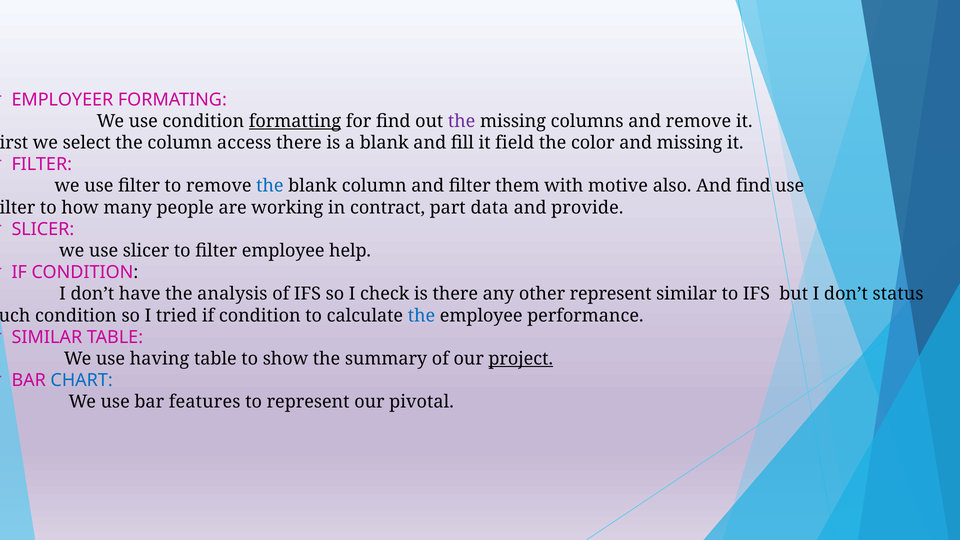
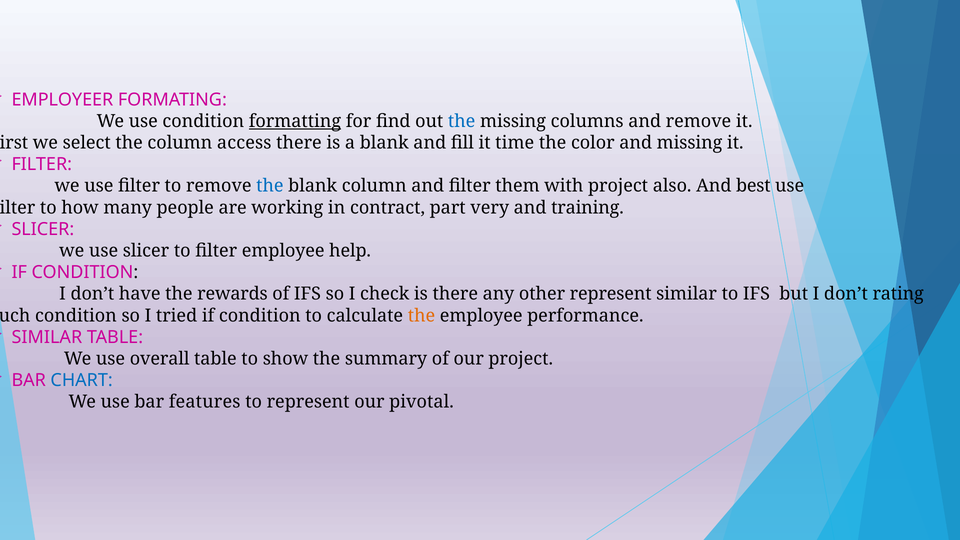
the at (462, 121) colour: purple -> blue
field: field -> time
with motive: motive -> project
And find: find -> best
data: data -> very
provide: provide -> training
analysis: analysis -> rewards
status: status -> rating
the at (422, 316) colour: blue -> orange
having: having -> overall
project at (521, 359) underline: present -> none
